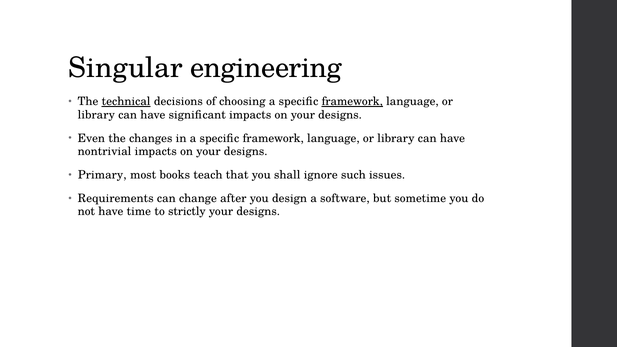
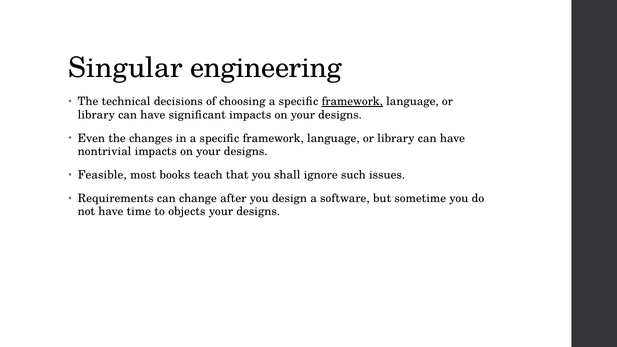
technical underline: present -> none
Primary: Primary -> Feasible
strictly: strictly -> objects
